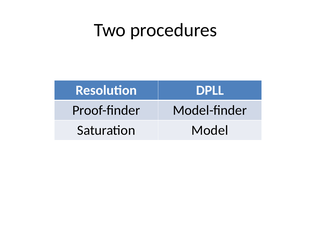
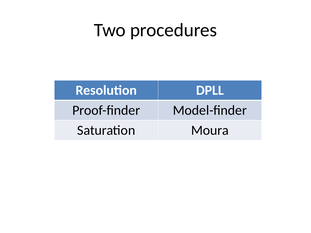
Model: Model -> Moura
